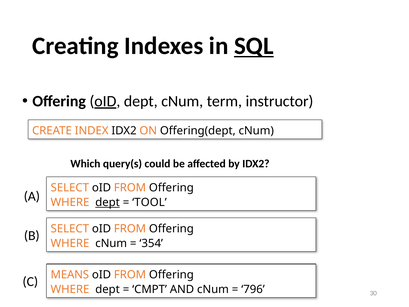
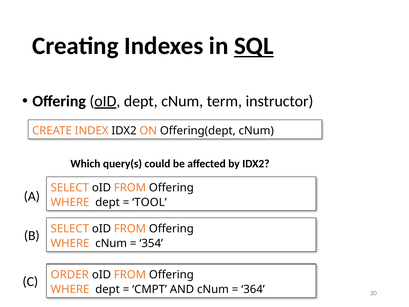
dept at (108, 202) underline: present -> none
MEANS: MEANS -> ORDER
796: 796 -> 364
